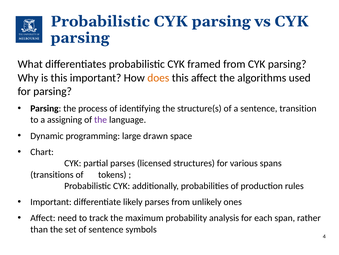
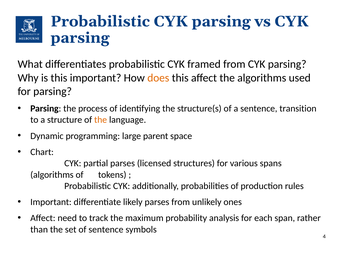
assigning: assigning -> structure
the at (101, 119) colour: purple -> orange
drawn: drawn -> parent
transitions at (52, 174): transitions -> algorithms
